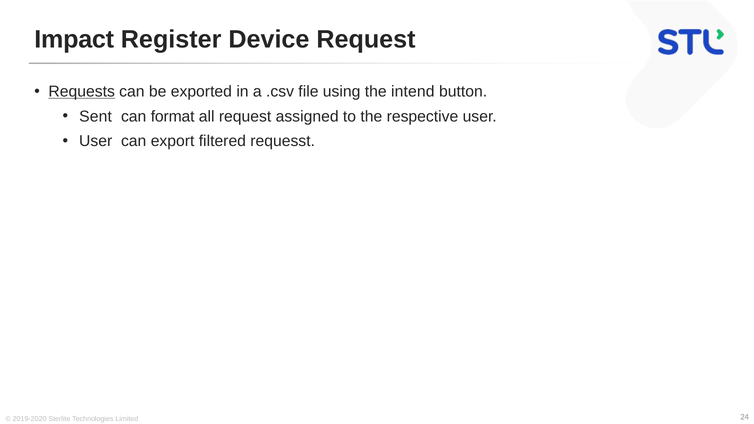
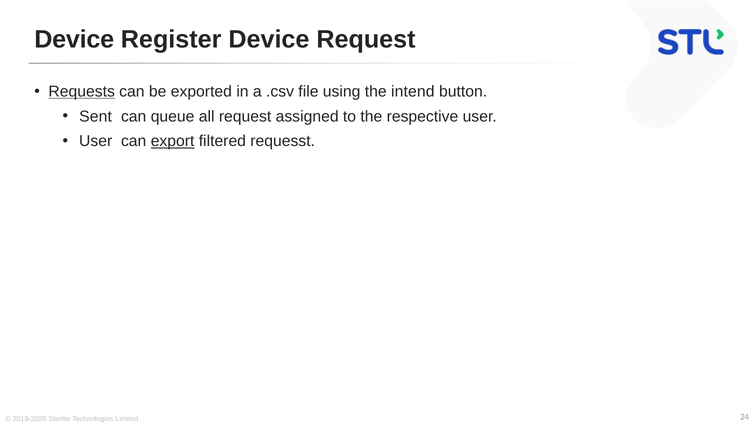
Impact at (74, 40): Impact -> Device
format: format -> queue
export underline: none -> present
